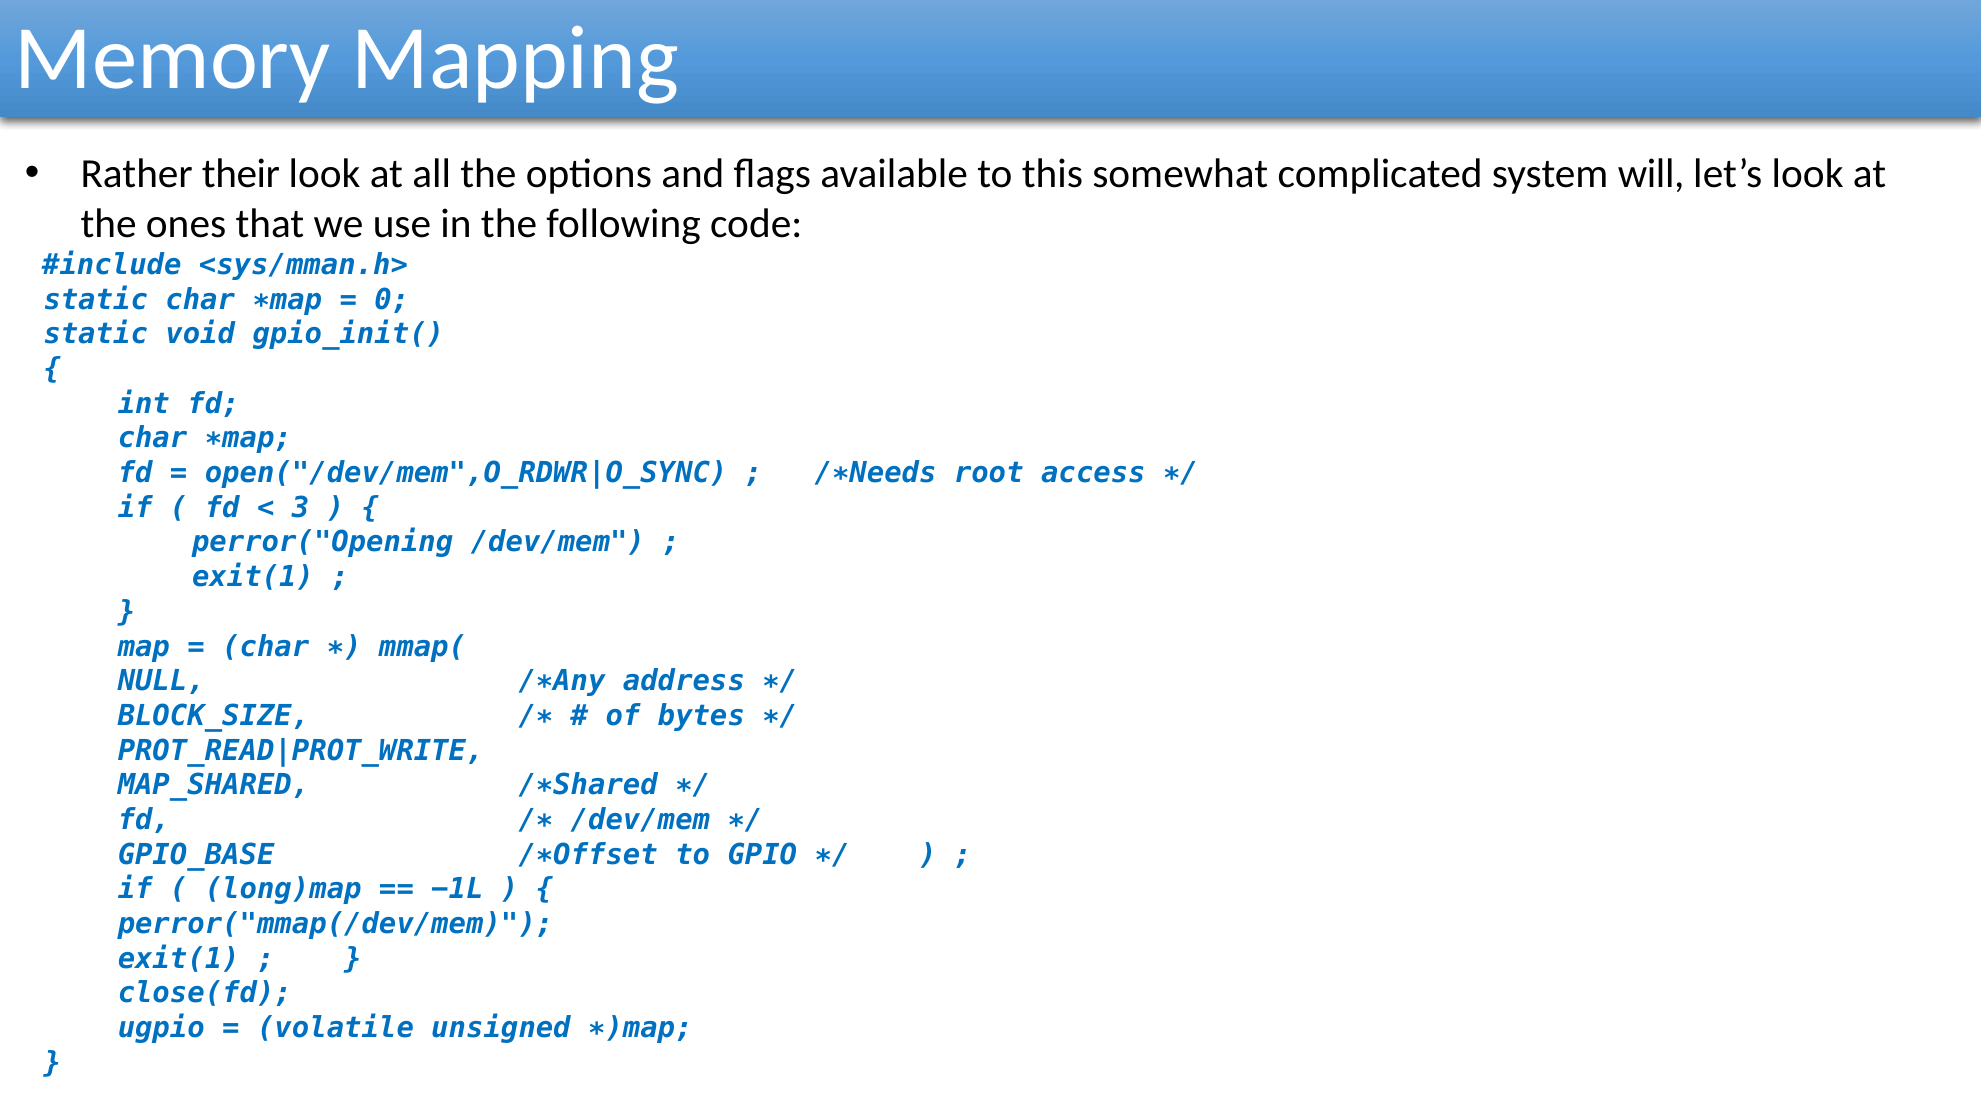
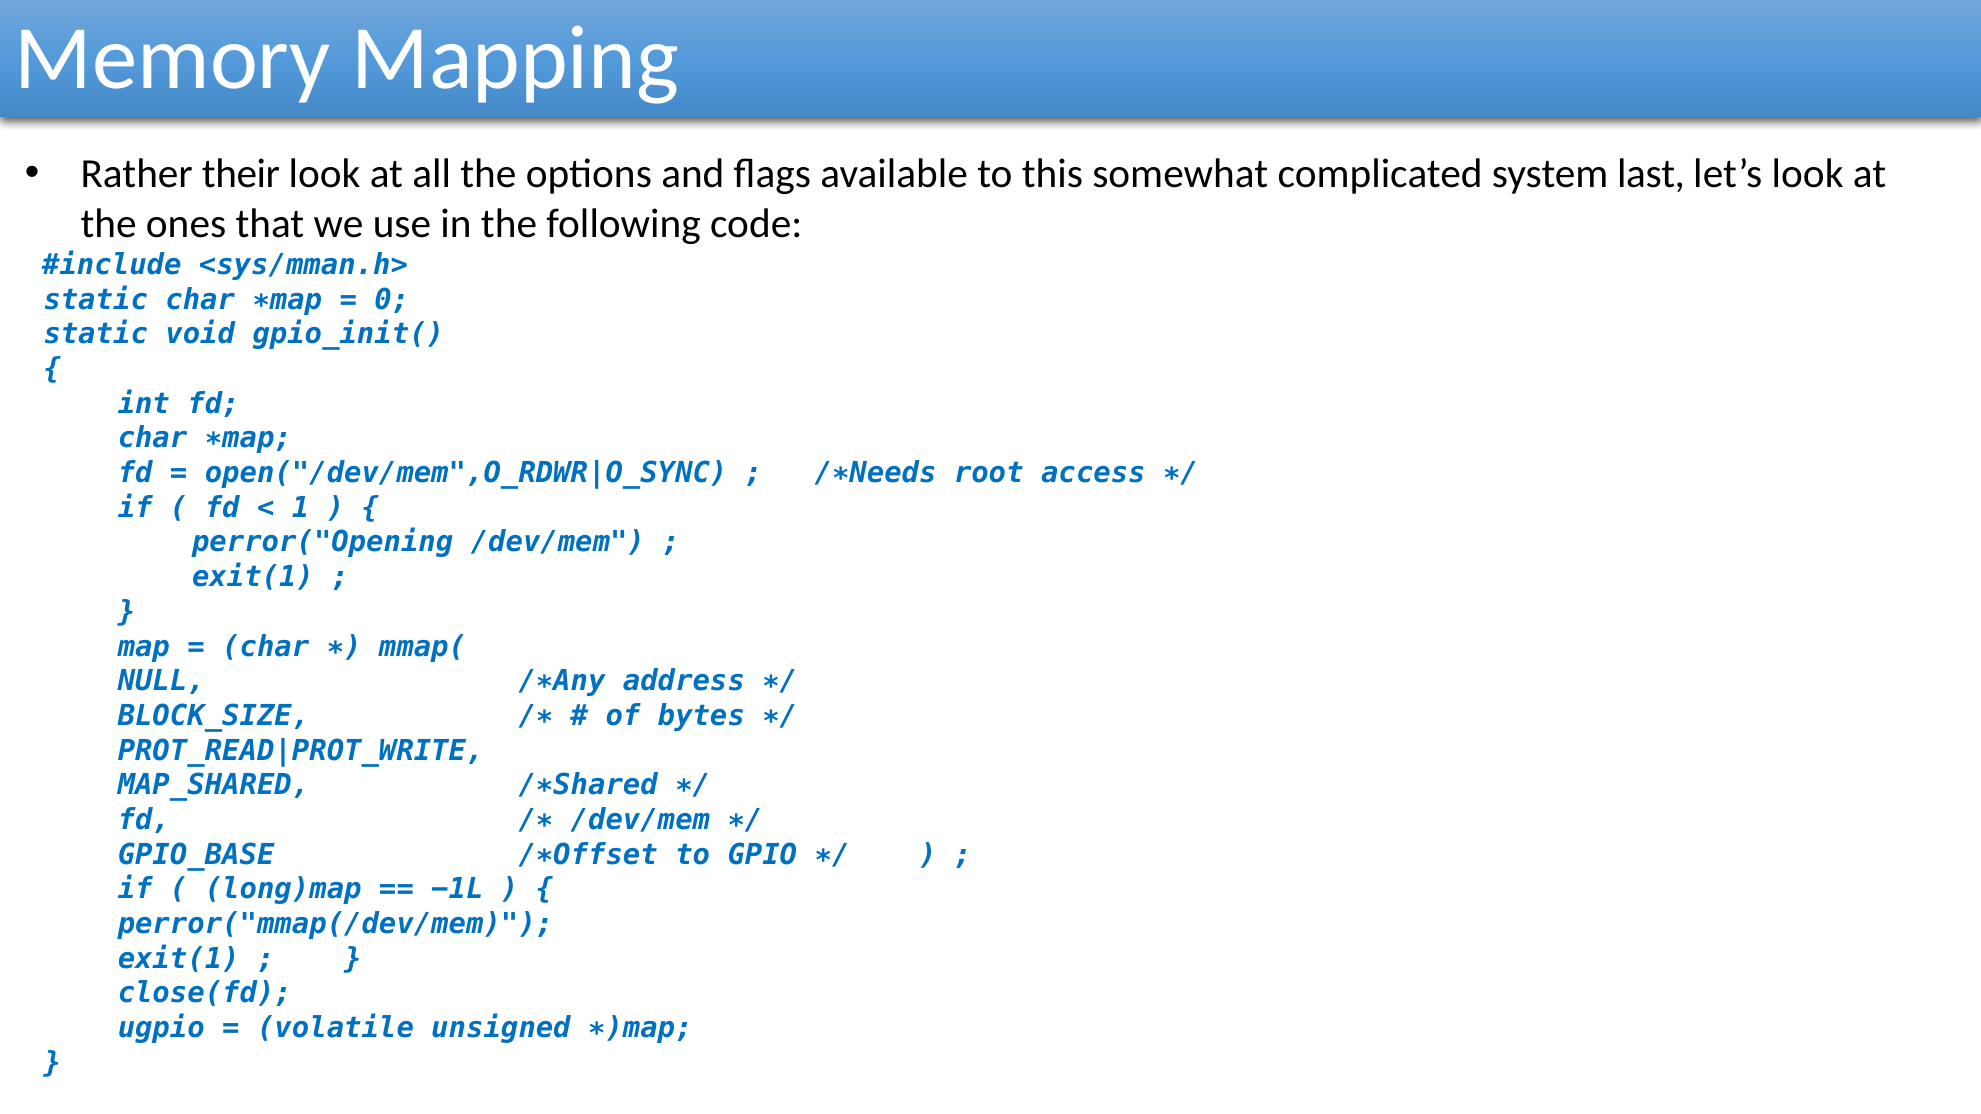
will: will -> last
3: 3 -> 1
